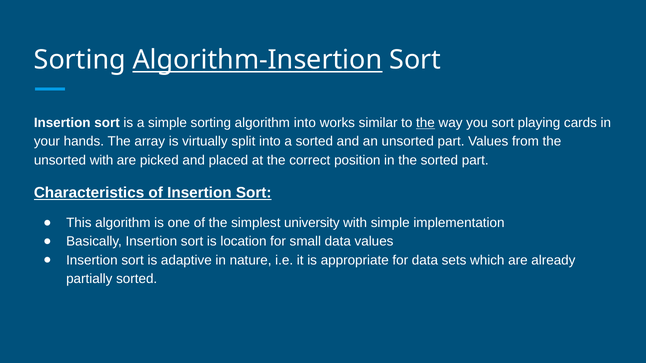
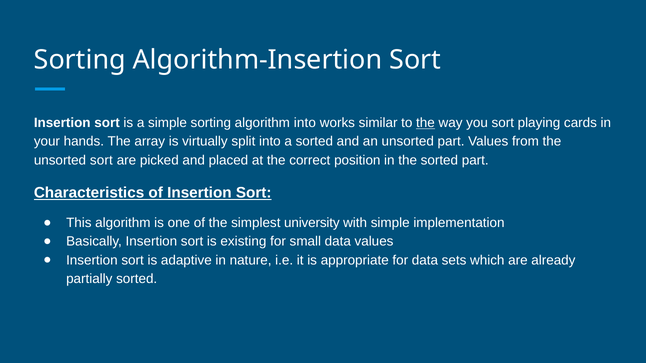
Algorithm-Insertion underline: present -> none
unsorted with: with -> sort
location: location -> existing
